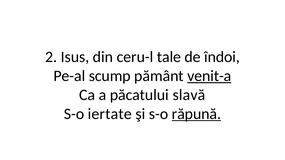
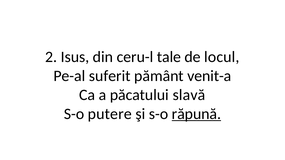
îndoi: îndoi -> locul
scump: scump -> suferit
venit-a underline: present -> none
iertate: iertate -> putere
